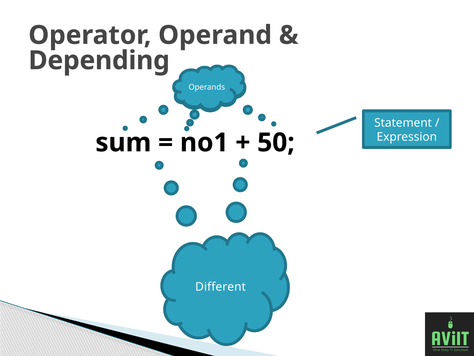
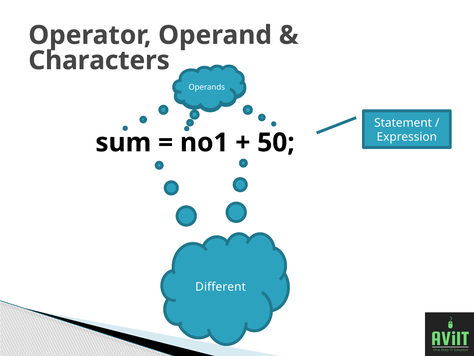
Depending: Depending -> Characters
